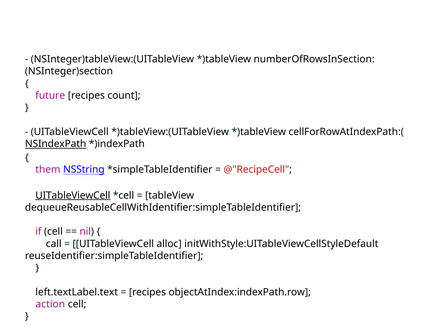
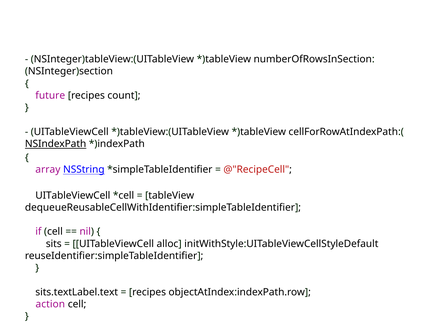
them: them -> array
UITableViewCell at (73, 195) underline: present -> none
call: call -> sits
left.textLabel.text: left.textLabel.text -> sits.textLabel.text
